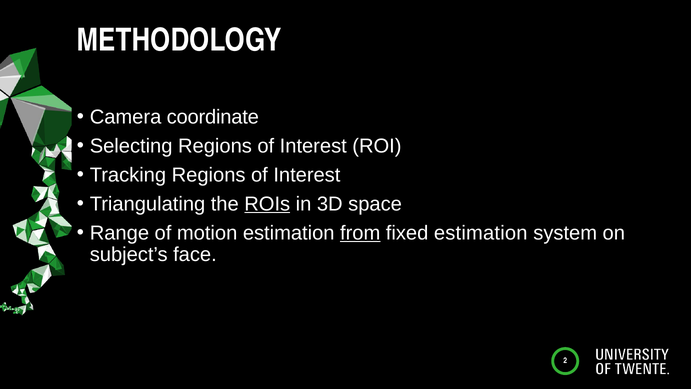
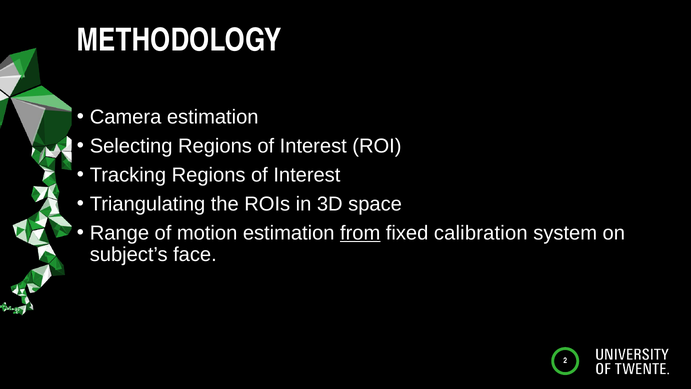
Camera coordinate: coordinate -> estimation
ROIs underline: present -> none
fixed estimation: estimation -> calibration
